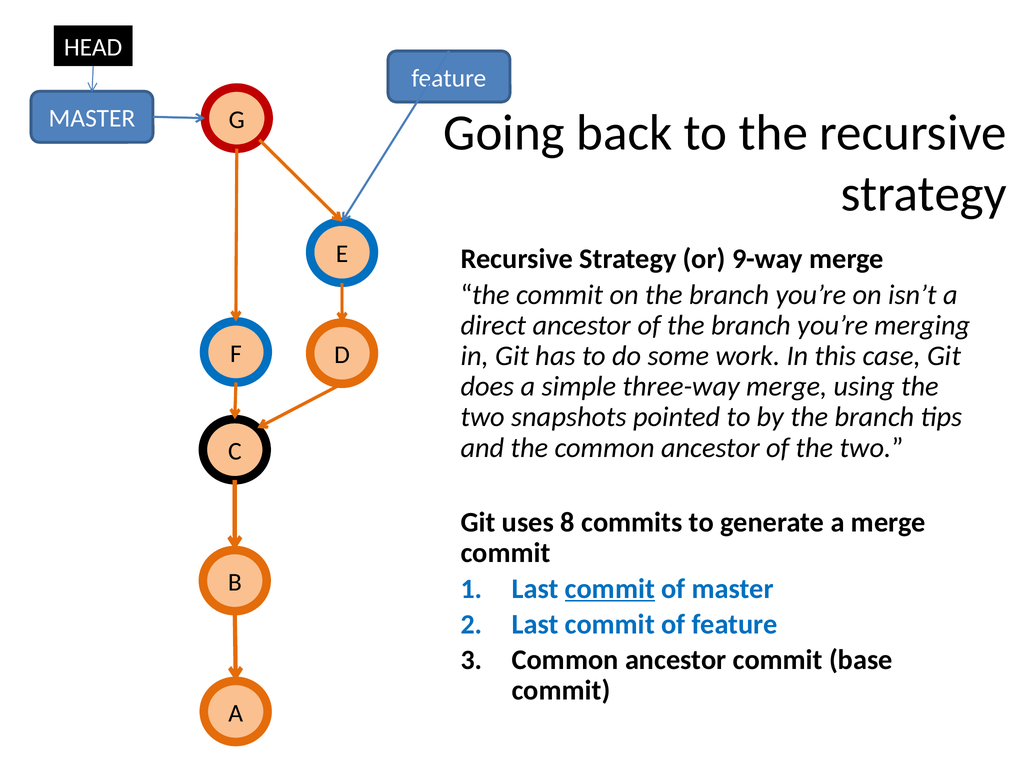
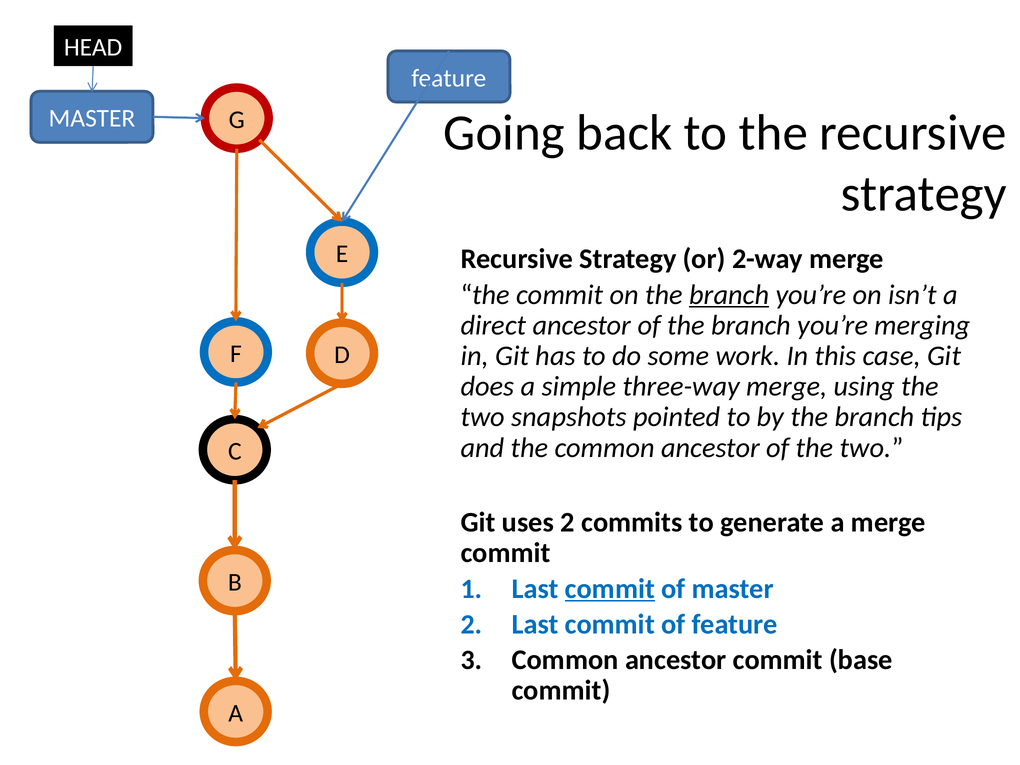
9-way: 9-way -> 2-way
branch at (729, 295) underline: none -> present
uses 8: 8 -> 2
